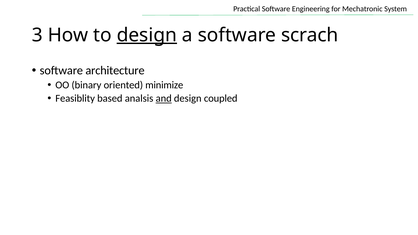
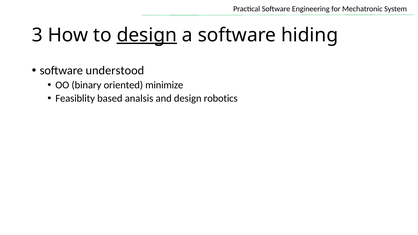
scrach: scrach -> hiding
architecture: architecture -> understood
and underline: present -> none
coupled: coupled -> robotics
